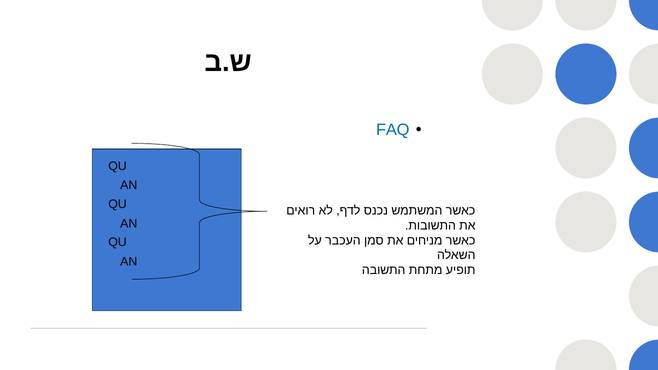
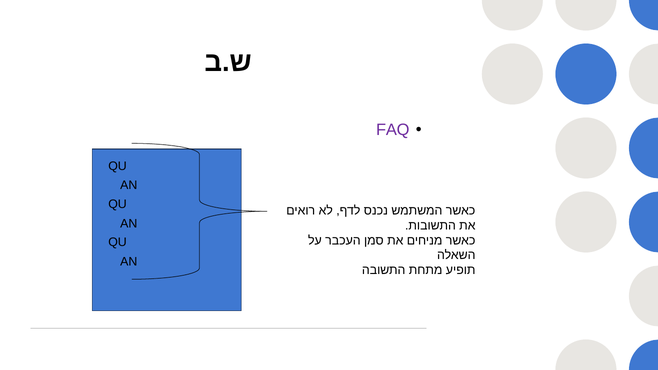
FAQ colour: blue -> purple
